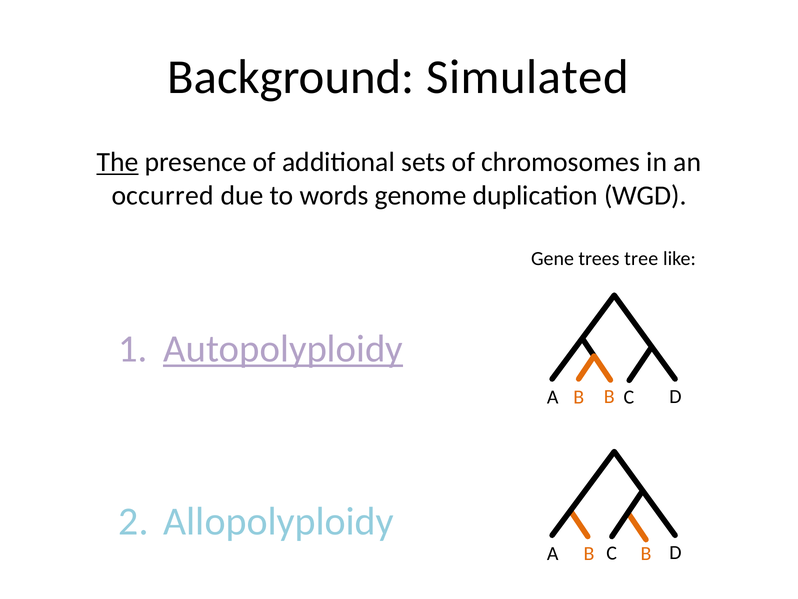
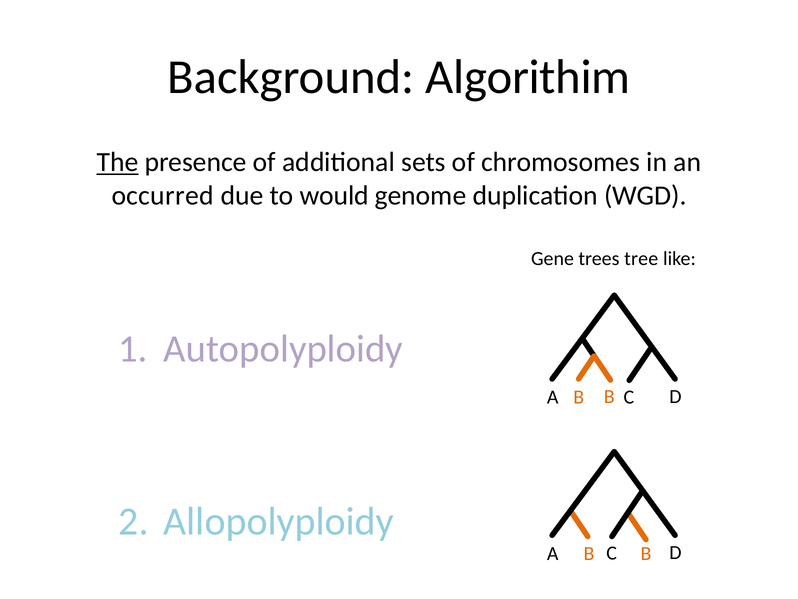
Simulated: Simulated -> Algorithim
words: words -> would
Autopolyploidy underline: present -> none
